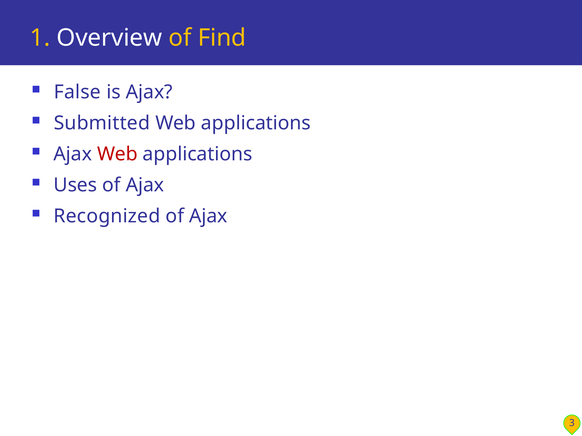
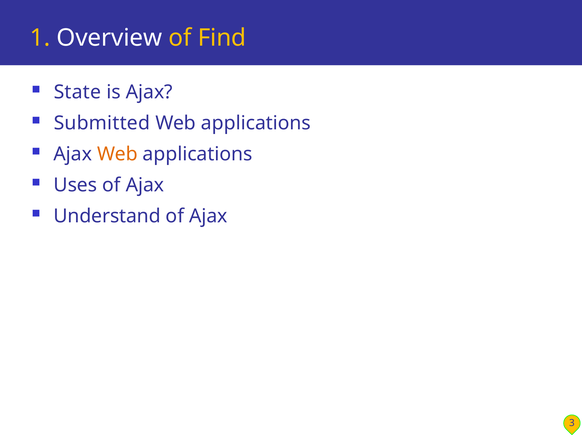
False: False -> State
Web at (117, 154) colour: red -> orange
Recognized: Recognized -> Understand
